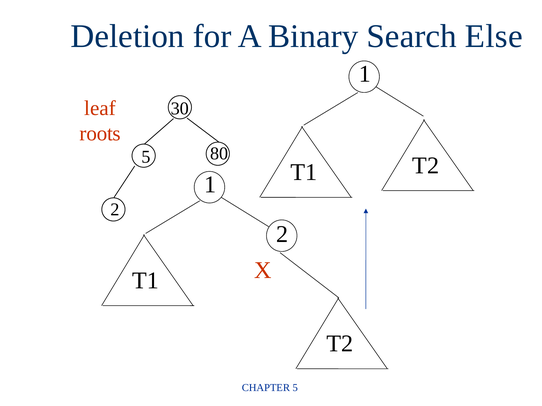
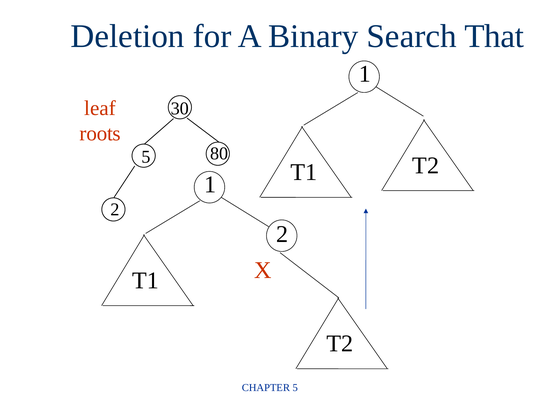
Else: Else -> That
